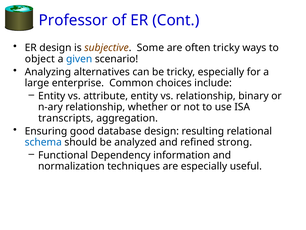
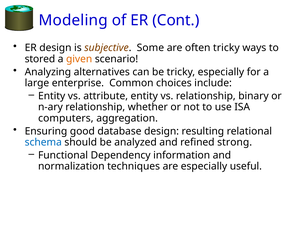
Professor: Professor -> Modeling
object: object -> stored
given colour: blue -> orange
transcripts: transcripts -> computers
